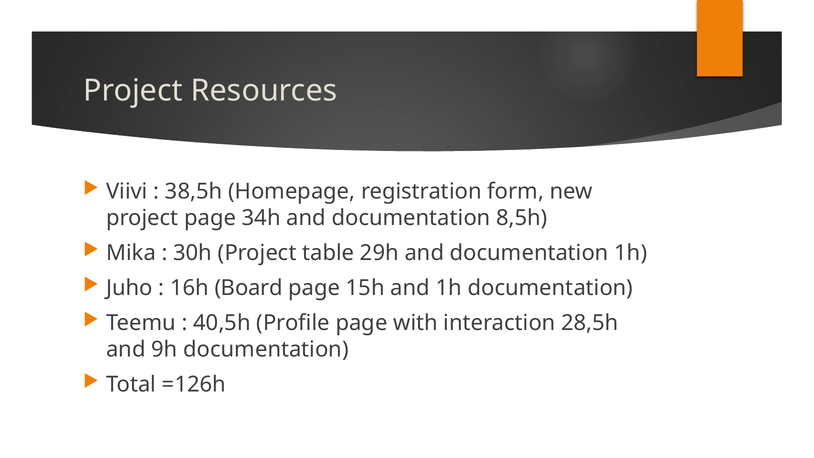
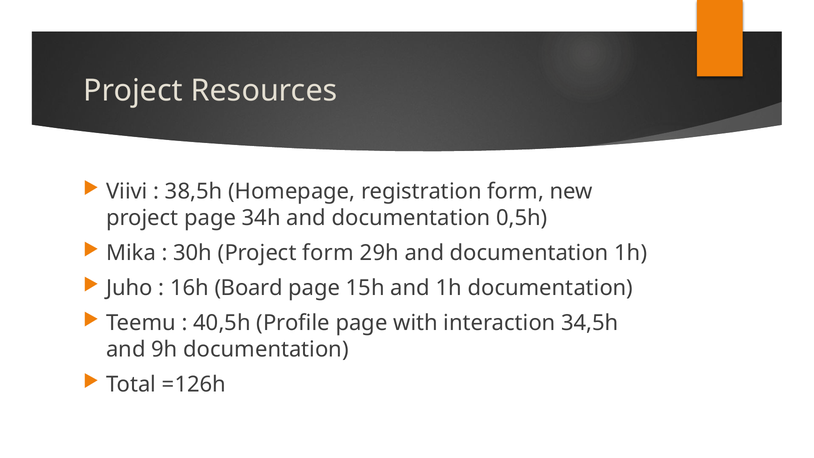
8,5h: 8,5h -> 0,5h
Project table: table -> form
28,5h: 28,5h -> 34,5h
